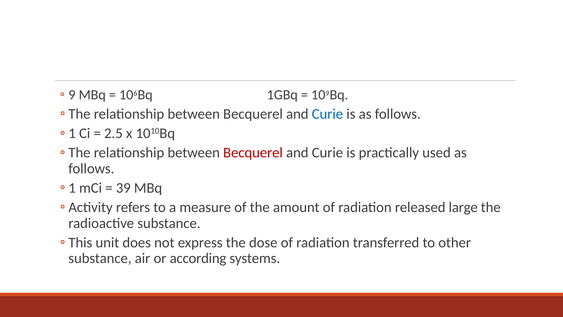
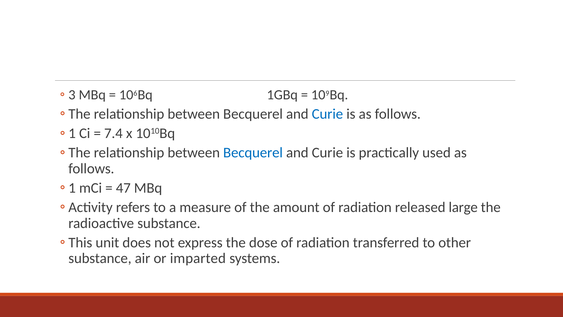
9: 9 -> 3
2.5: 2.5 -> 7.4
Becquerel at (253, 153) colour: red -> blue
39: 39 -> 47
according: according -> imparted
